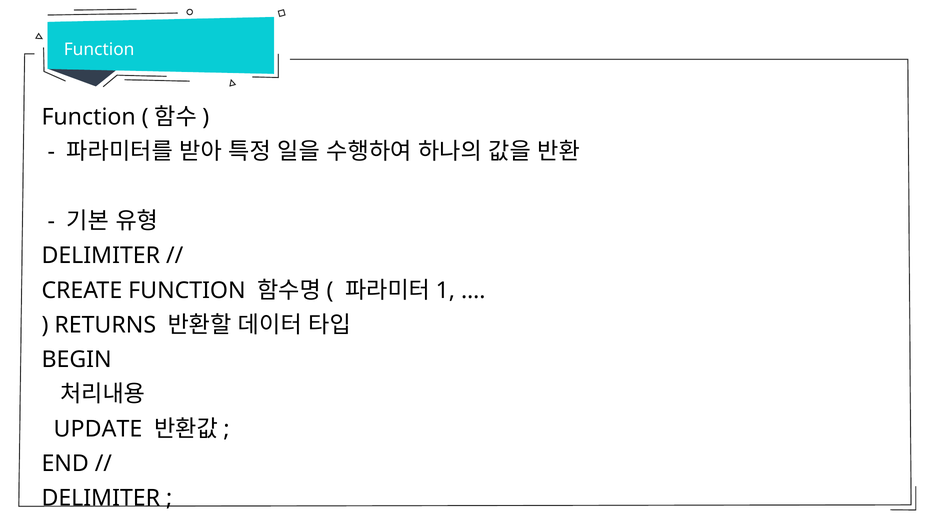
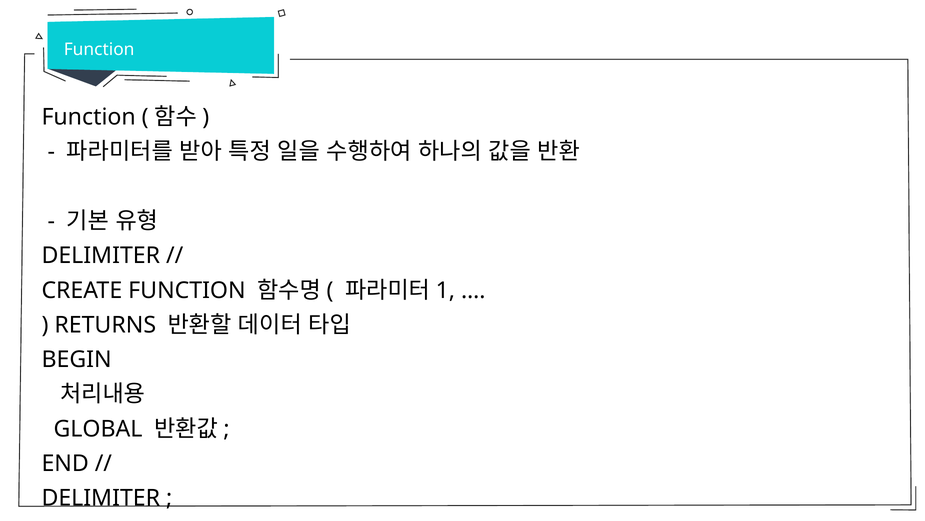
UPDATE: UPDATE -> GLOBAL
